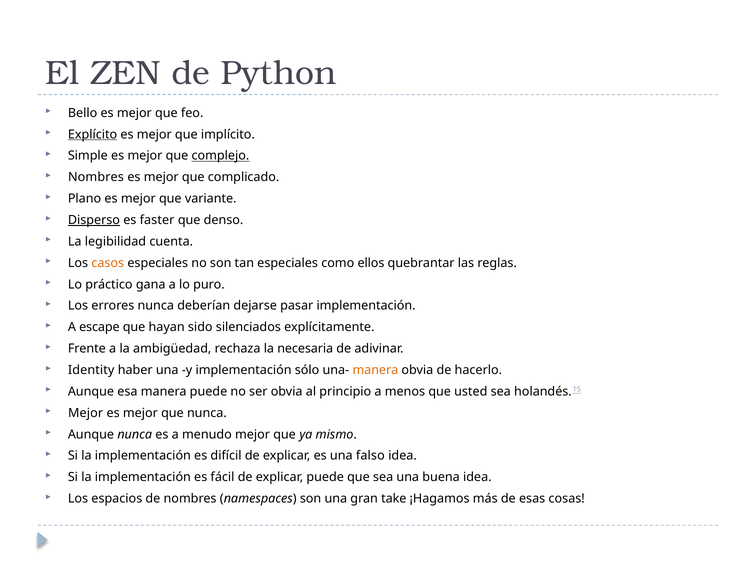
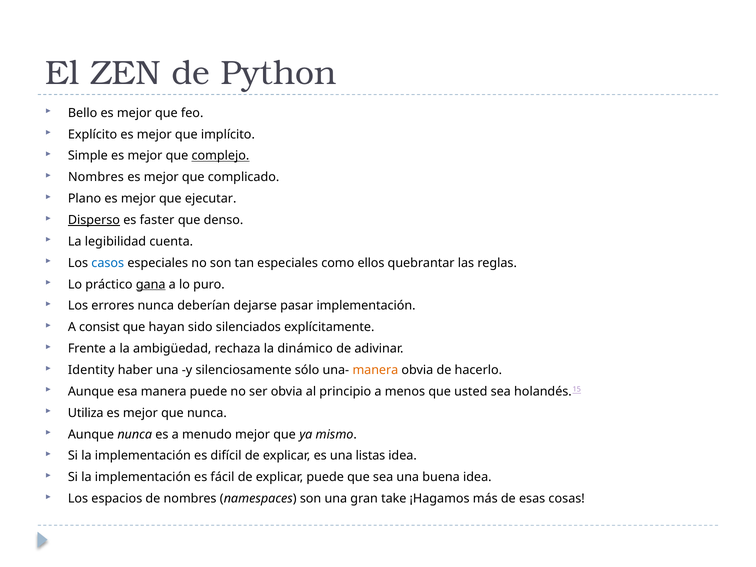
Explícito underline: present -> none
variante: variante -> ejecutar
casos colour: orange -> blue
gana underline: none -> present
escape: escape -> consist
necesaria: necesaria -> dinámico
y implementación: implementación -> silenciosamente
Mejor at (86, 413): Mejor -> Utiliza
falso: falso -> listas
